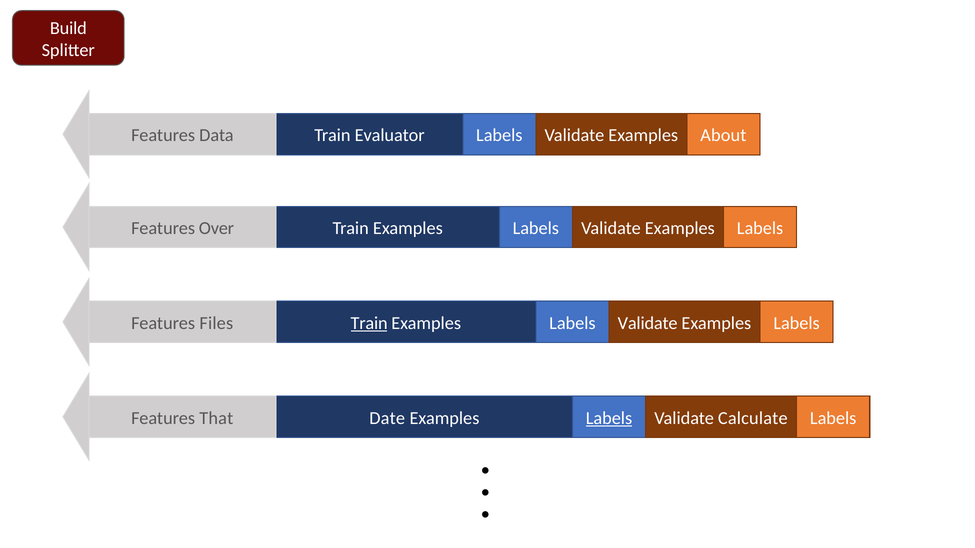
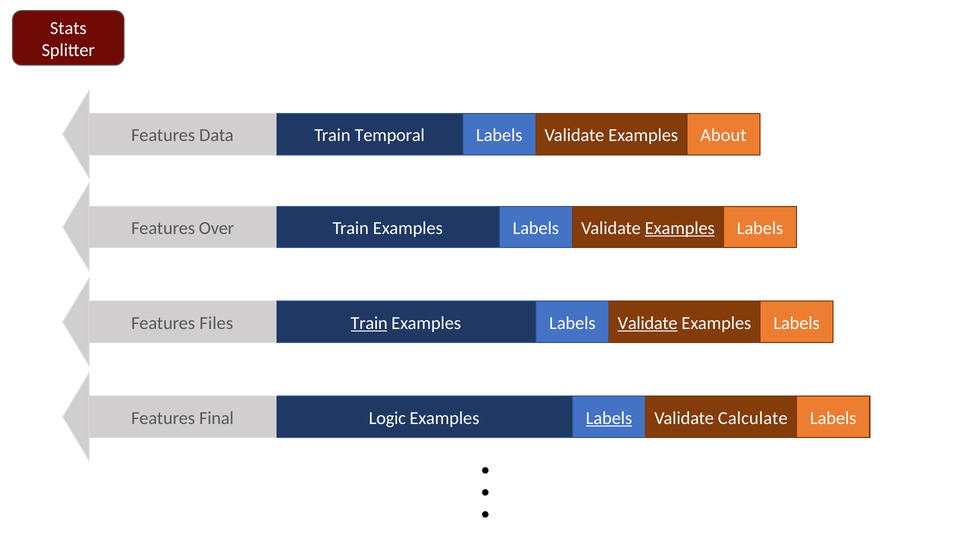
Build: Build -> Stats
Evaluator: Evaluator -> Temporal
Examples at (680, 228) underline: none -> present
Validate at (648, 323) underline: none -> present
That: That -> Final
Date: Date -> Logic
